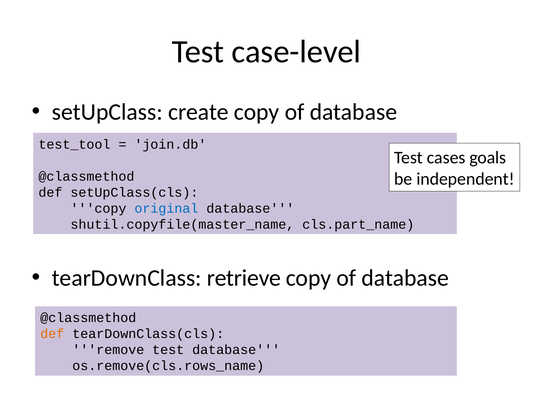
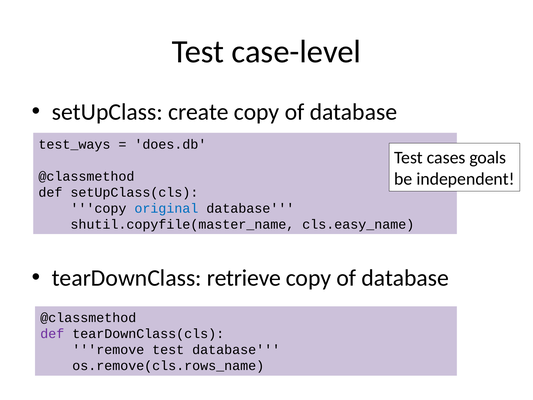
test_tool: test_tool -> test_ways
join.db: join.db -> does.db
cls.part_name: cls.part_name -> cls.easy_name
def at (52, 334) colour: orange -> purple
